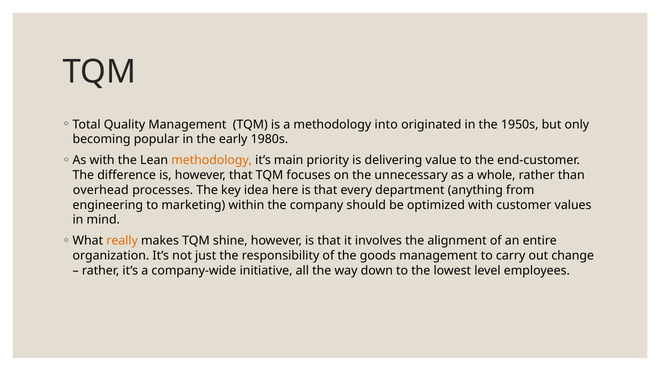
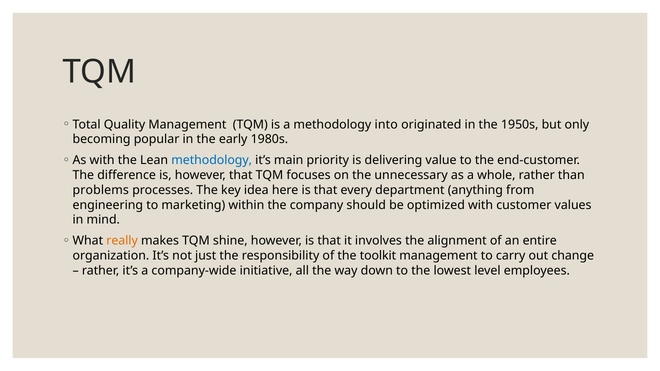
methodology at (212, 161) colour: orange -> blue
overhead: overhead -> problems
goods: goods -> toolkit
